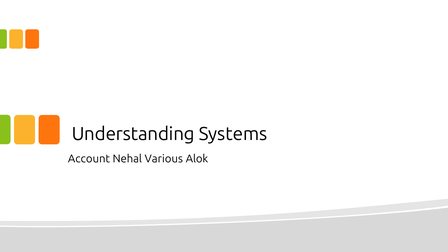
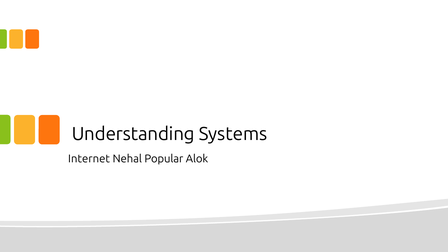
Account: Account -> Internet
Various: Various -> Popular
